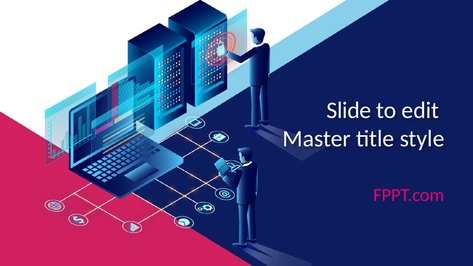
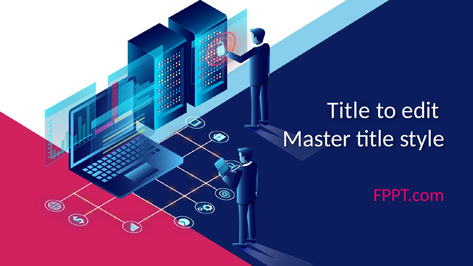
Slide at (349, 110): Slide -> Title
